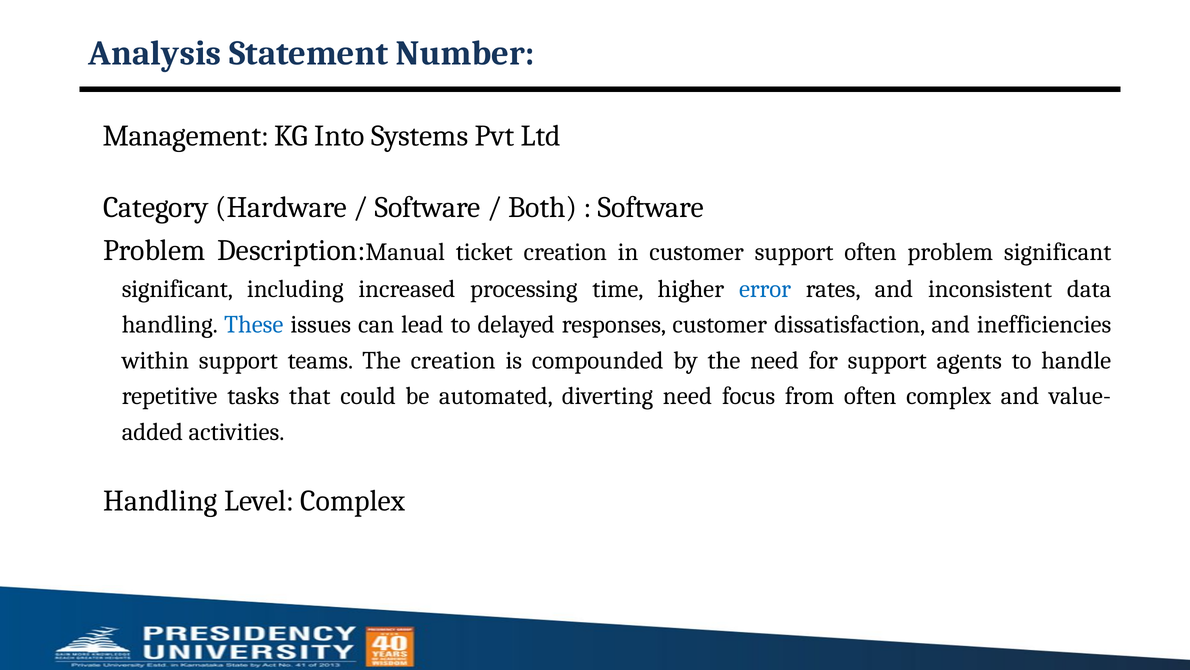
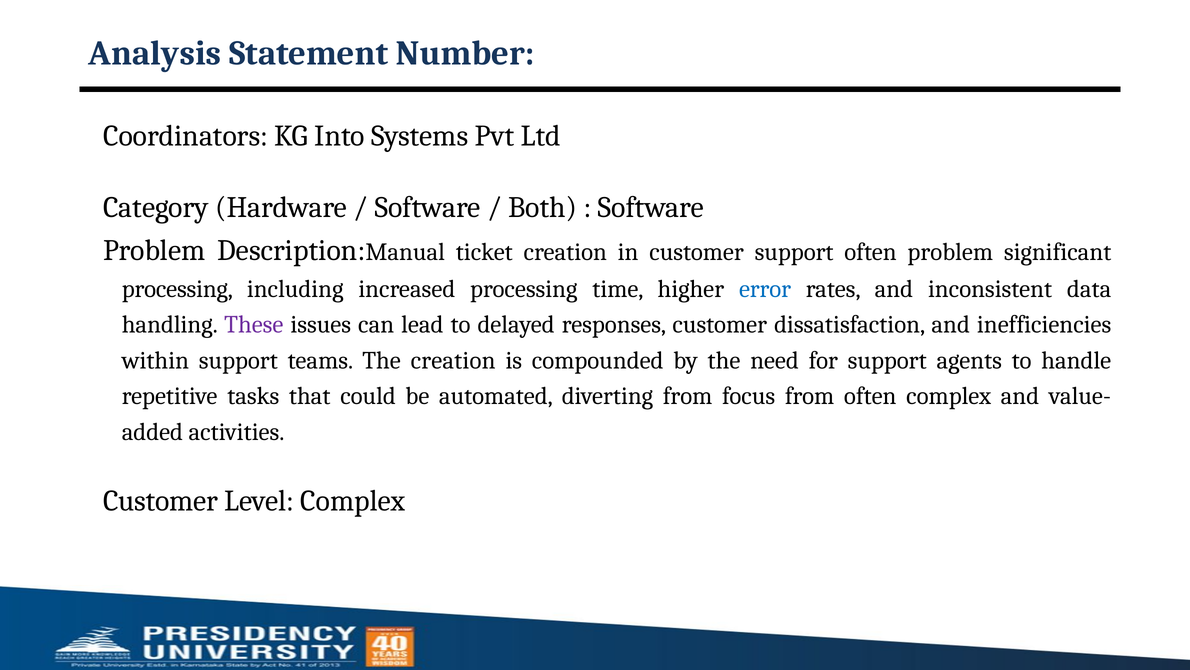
Management: Management -> Coordinators
significant at (177, 289): significant -> processing
These colour: blue -> purple
diverting need: need -> from
Handling at (160, 500): Handling -> Customer
